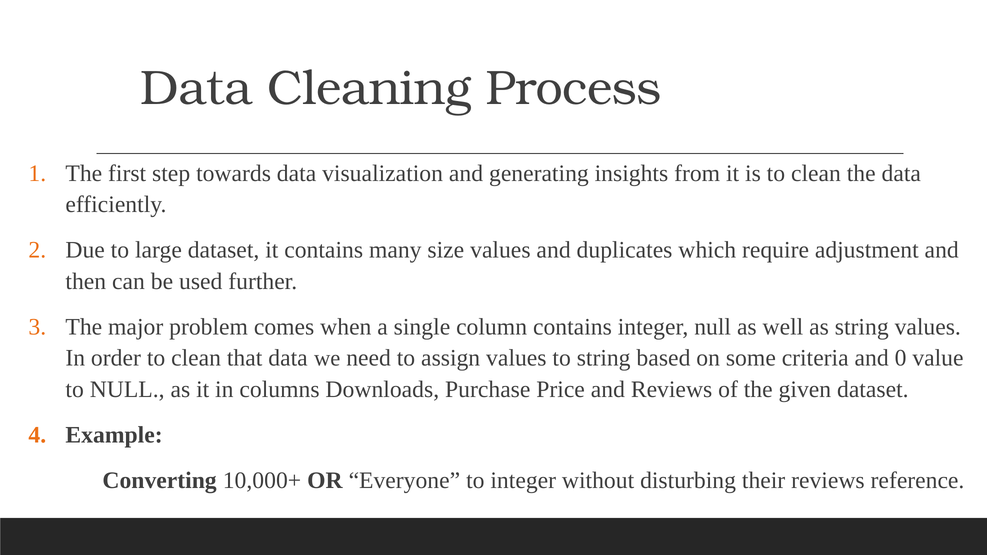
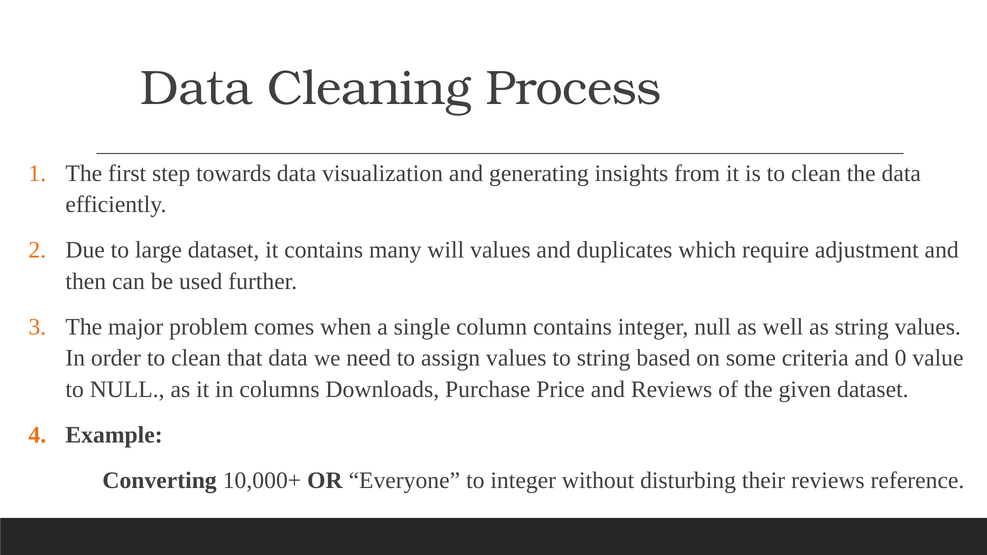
size: size -> will
